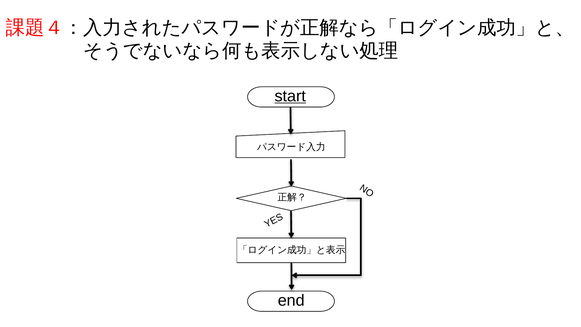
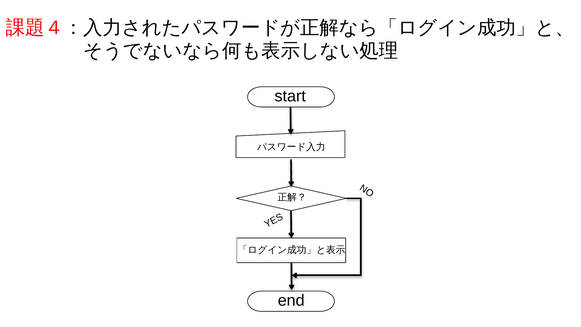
start underline: present -> none
